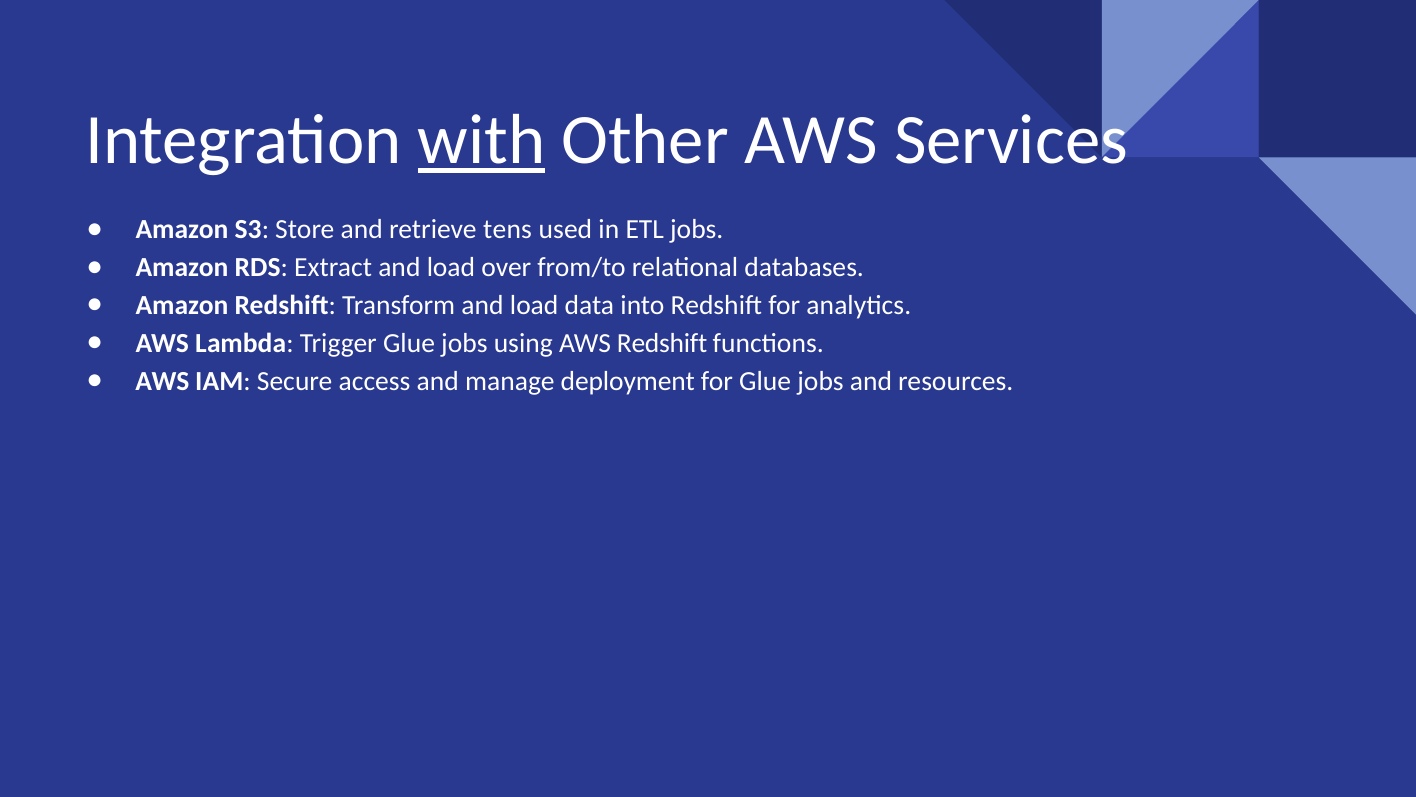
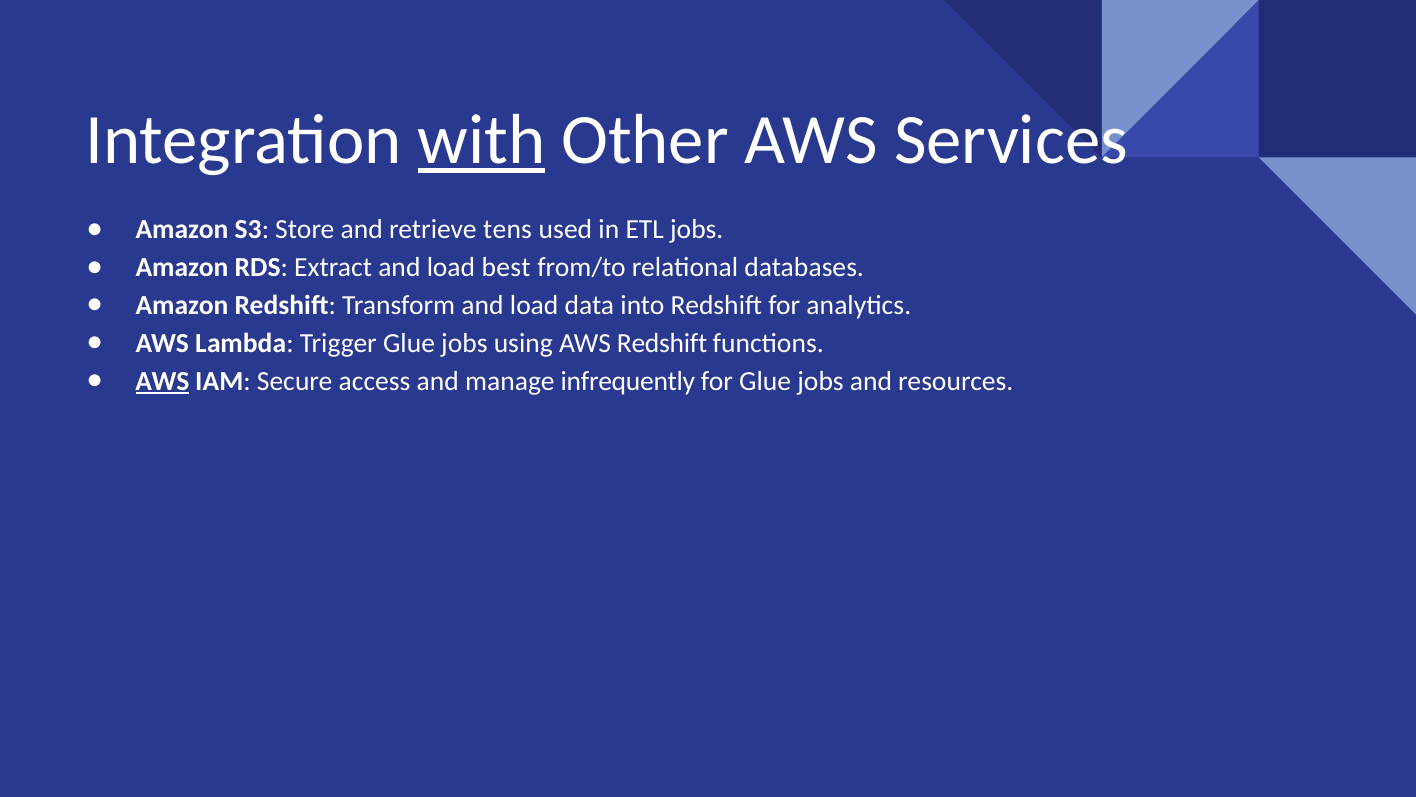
over: over -> best
AWS at (162, 381) underline: none -> present
deployment: deployment -> infrequently
